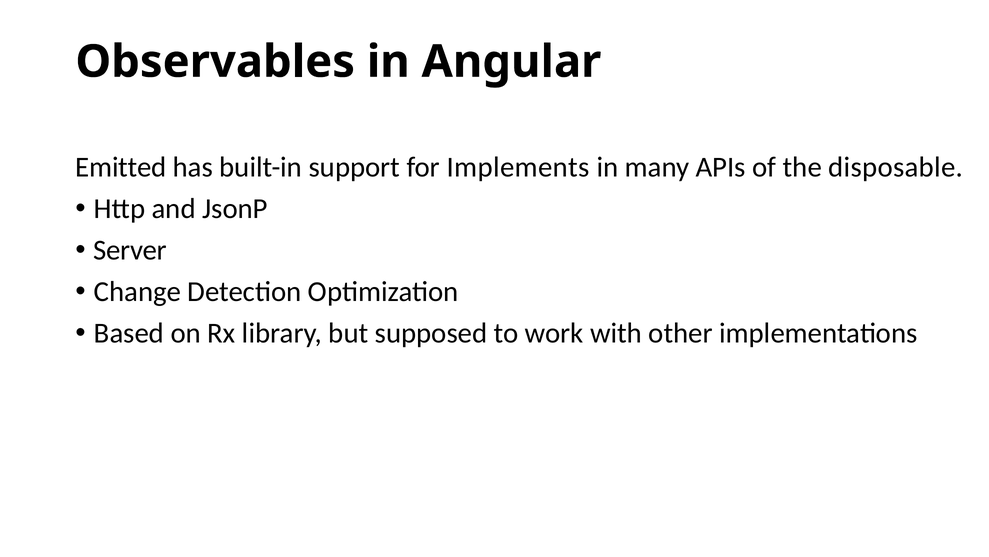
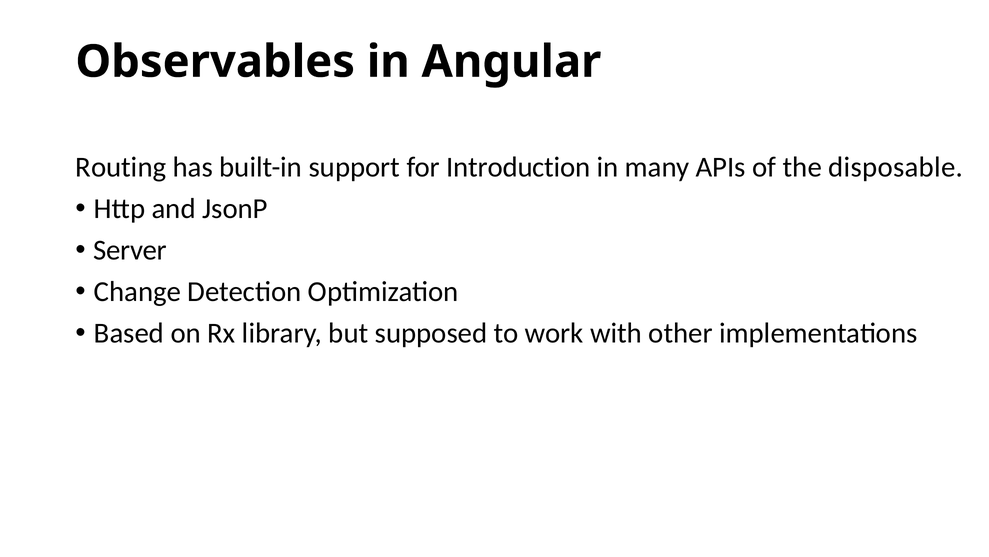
Emitted: Emitted -> Routing
Implements: Implements -> Introduction
